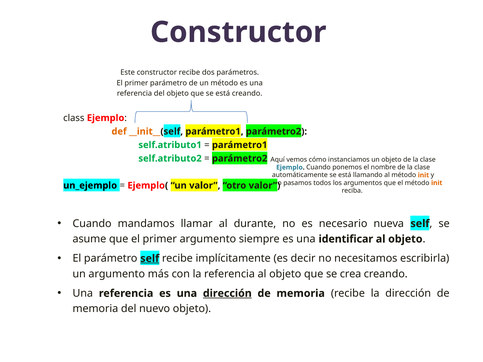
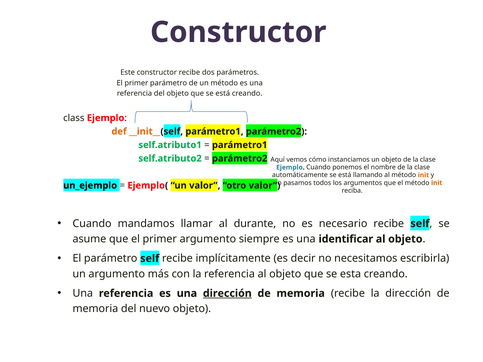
necesario nueva: nueva -> recibe
self at (150, 259) underline: present -> none
crea: crea -> esta
